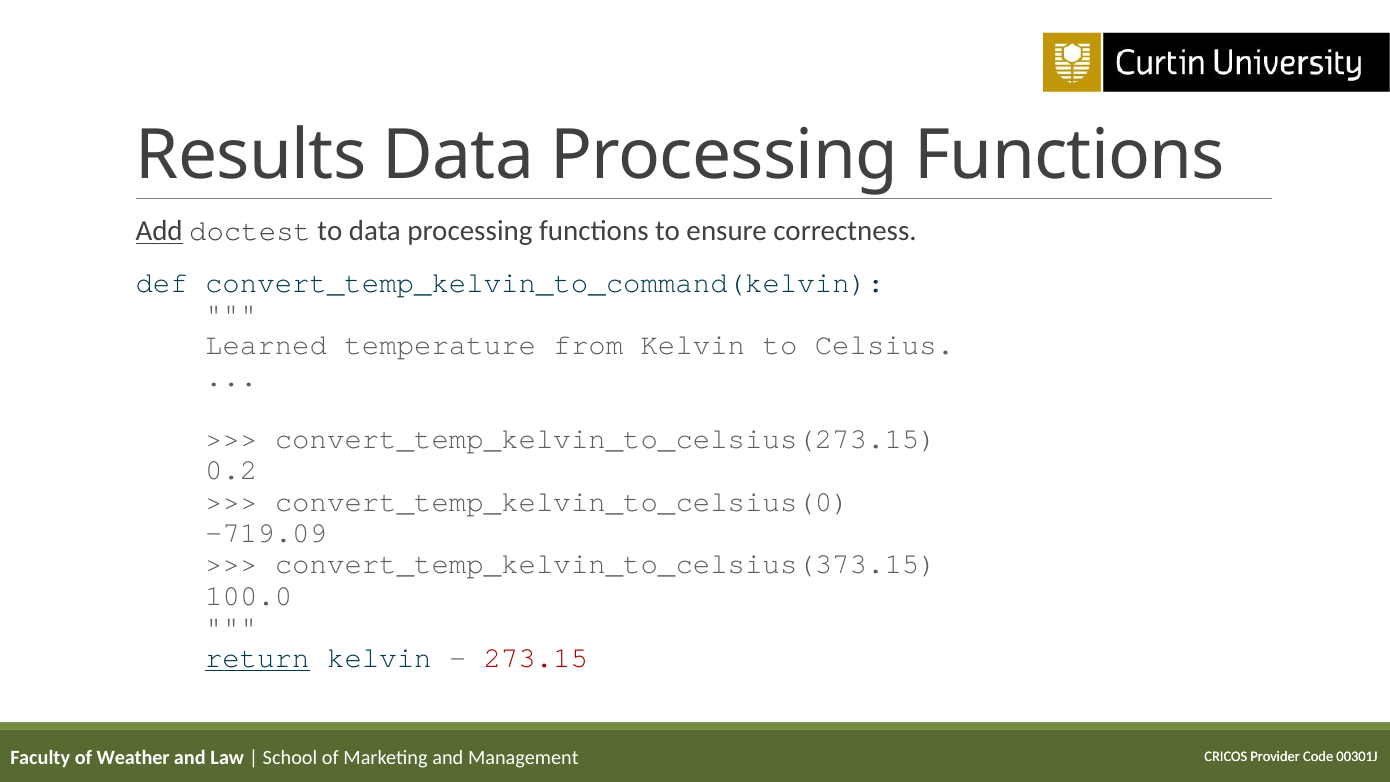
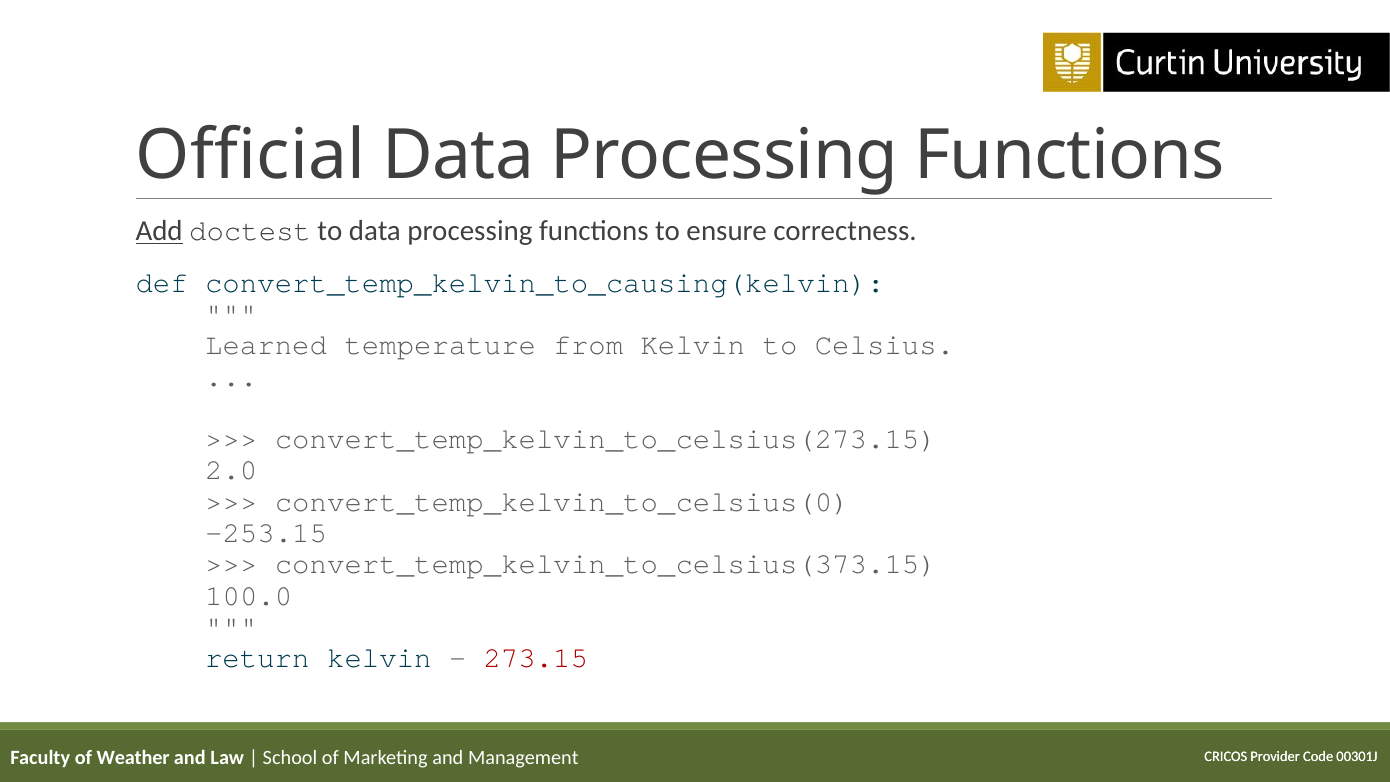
Results: Results -> Official
convert_temp_kelvin_to_command(kelvin: convert_temp_kelvin_to_command(kelvin -> convert_temp_kelvin_to_causing(kelvin
0.2: 0.2 -> 2.0
-719.09: -719.09 -> -253.15
return underline: present -> none
